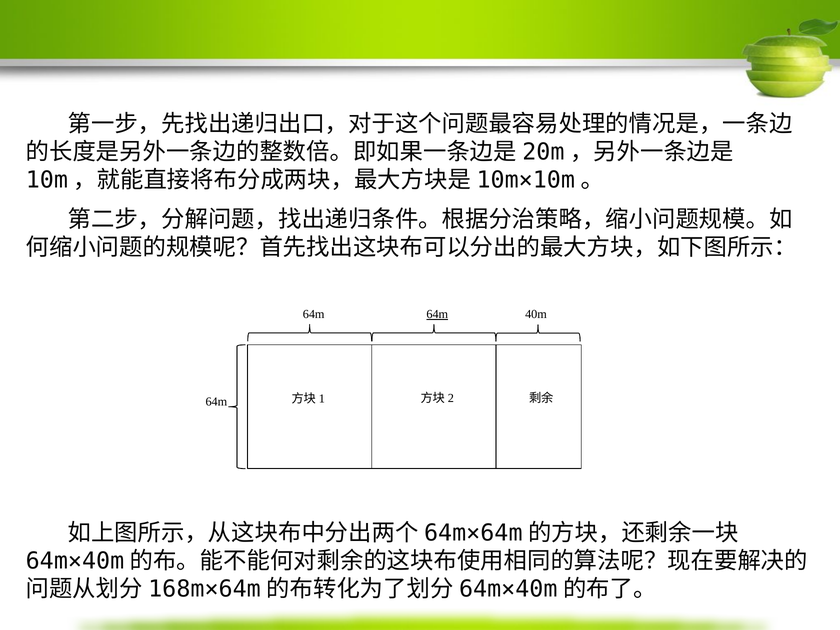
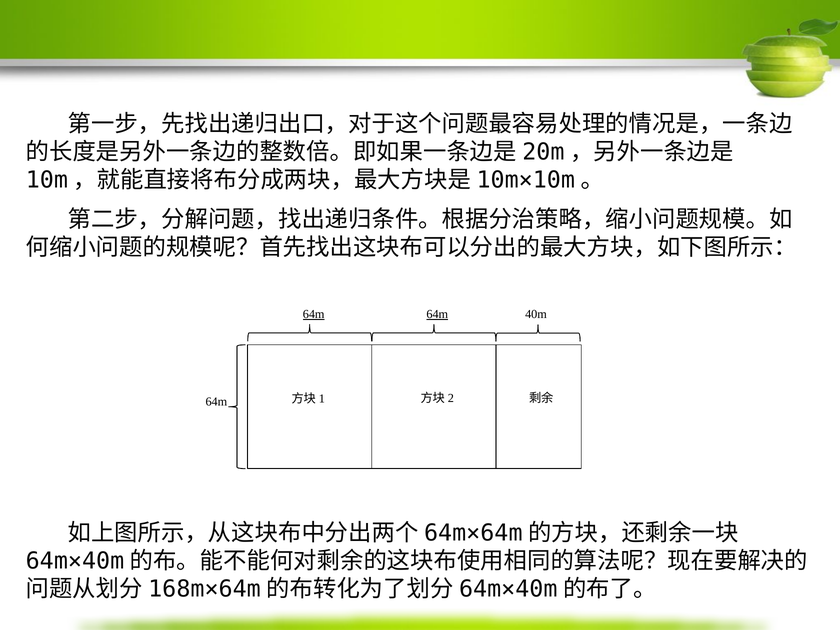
64m at (314, 314) underline: none -> present
